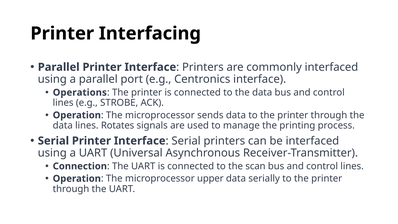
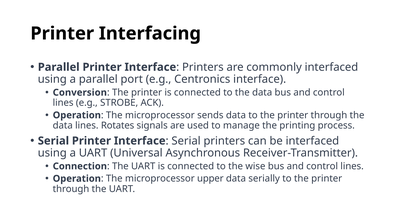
Operations: Operations -> Conversion
scan: scan -> wise
